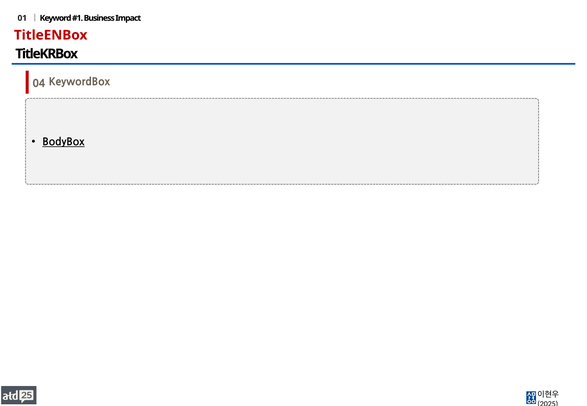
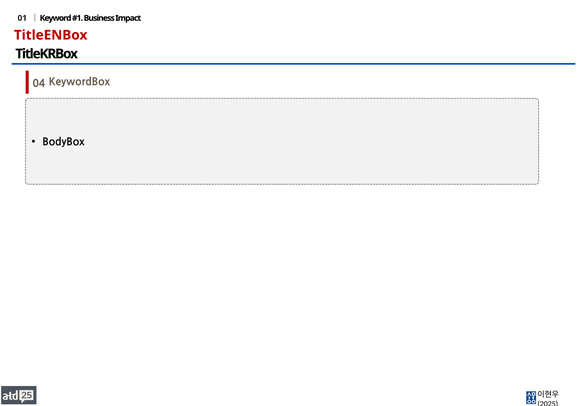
BodyBox underline: present -> none
